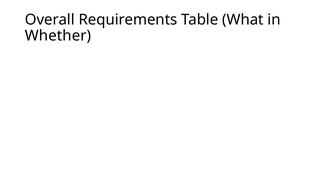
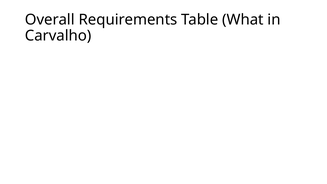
Whether: Whether -> Carvalho
